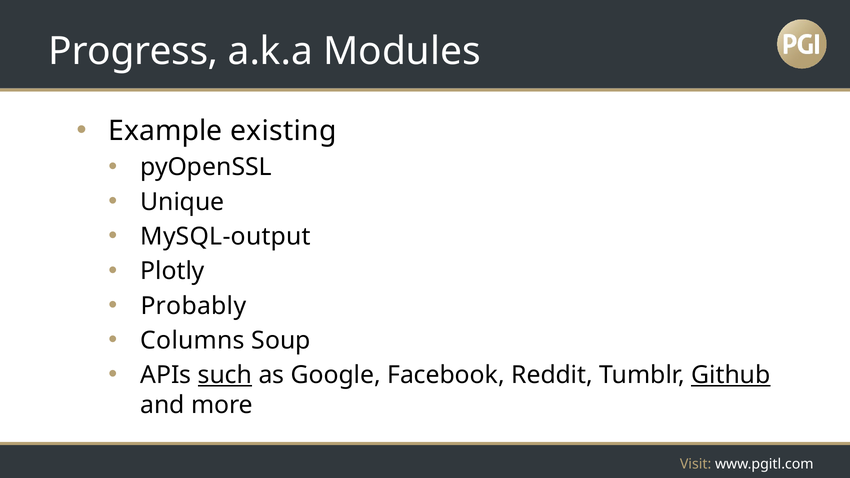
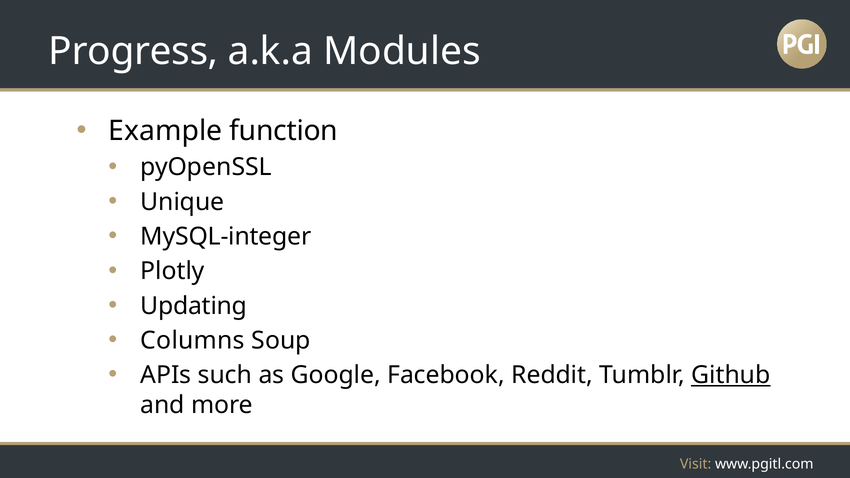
existing: existing -> function
MySQL-output: MySQL-output -> MySQL-integer
Probably: Probably -> Updating
such underline: present -> none
